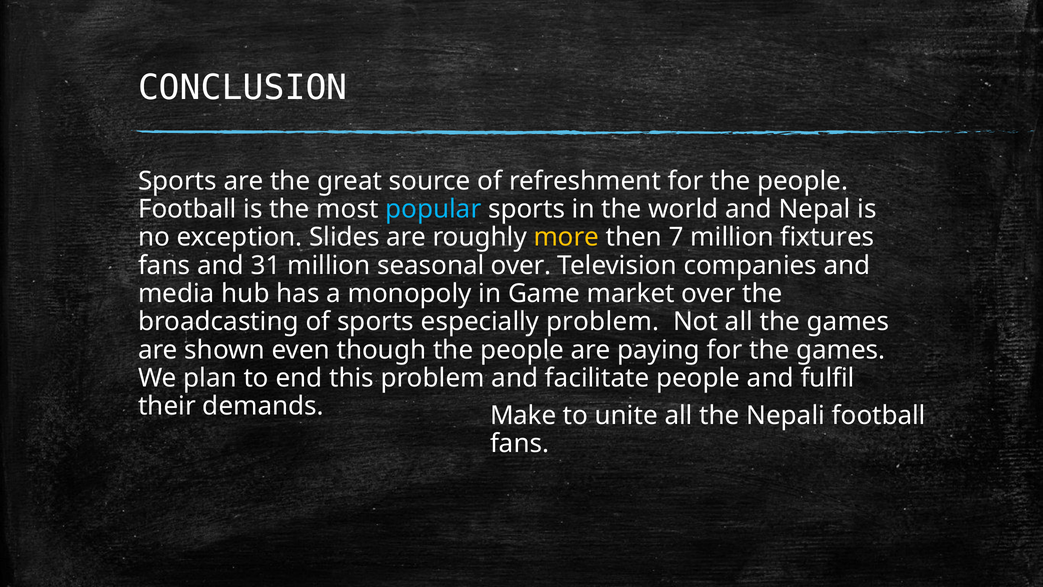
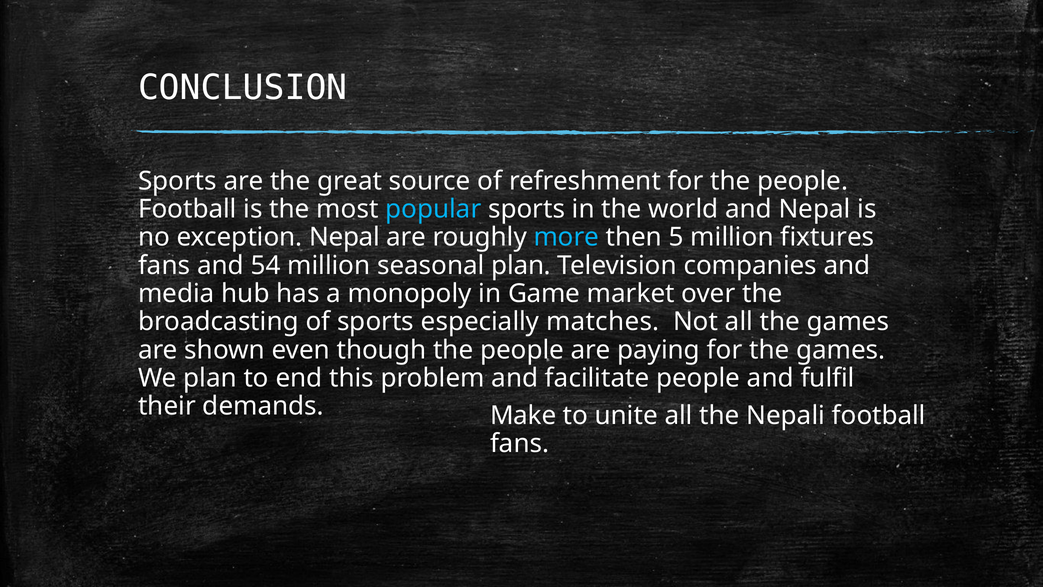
exception Slides: Slides -> Nepal
more colour: yellow -> light blue
7: 7 -> 5
31: 31 -> 54
seasonal over: over -> plan
especially problem: problem -> matches
